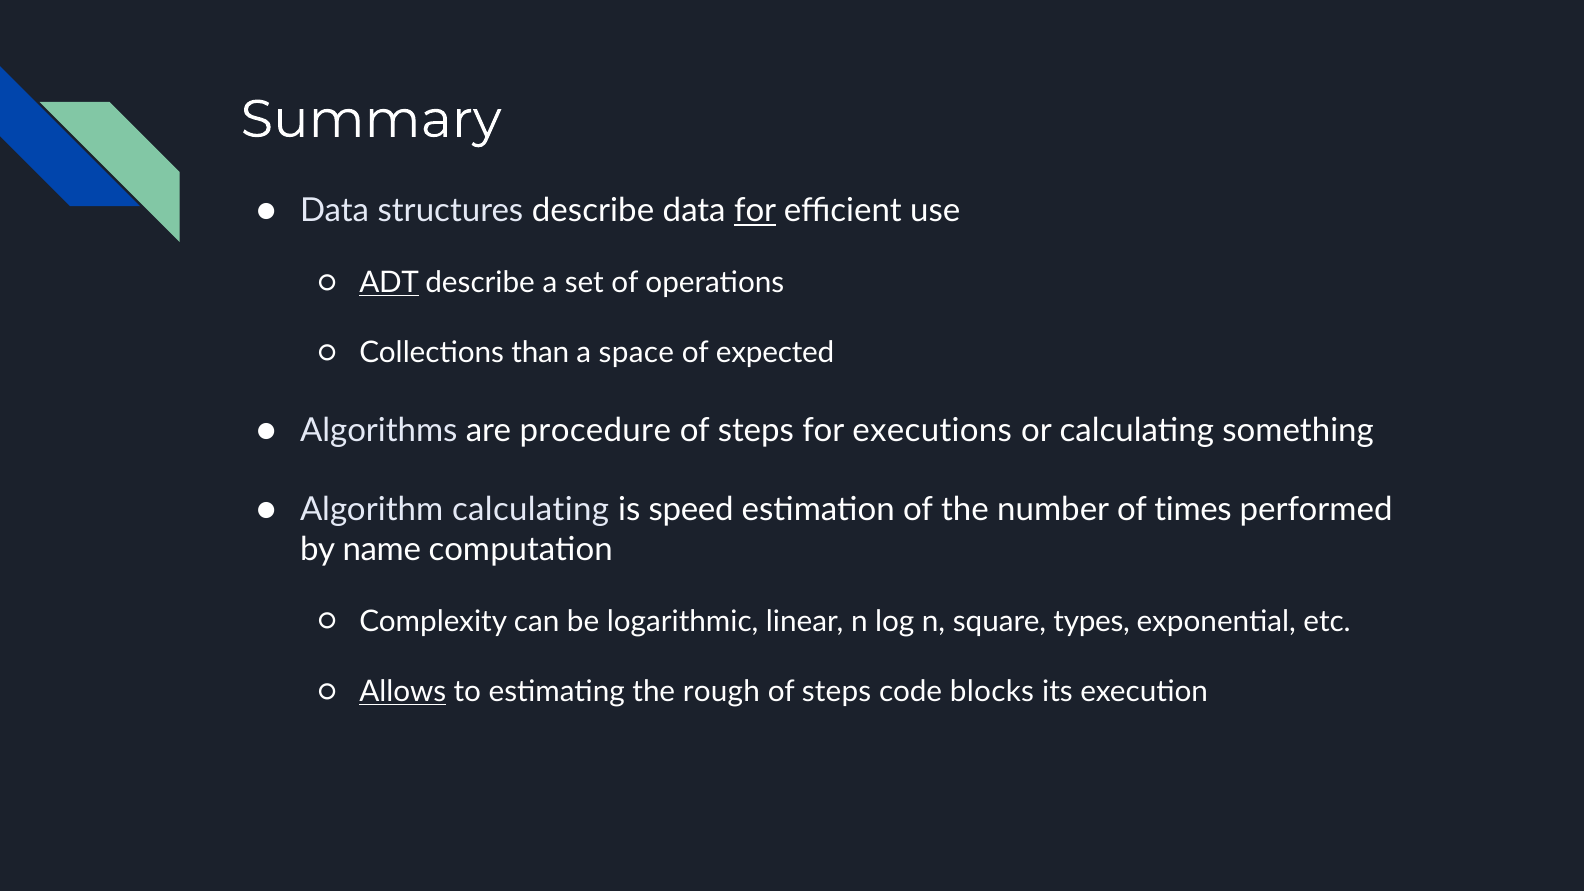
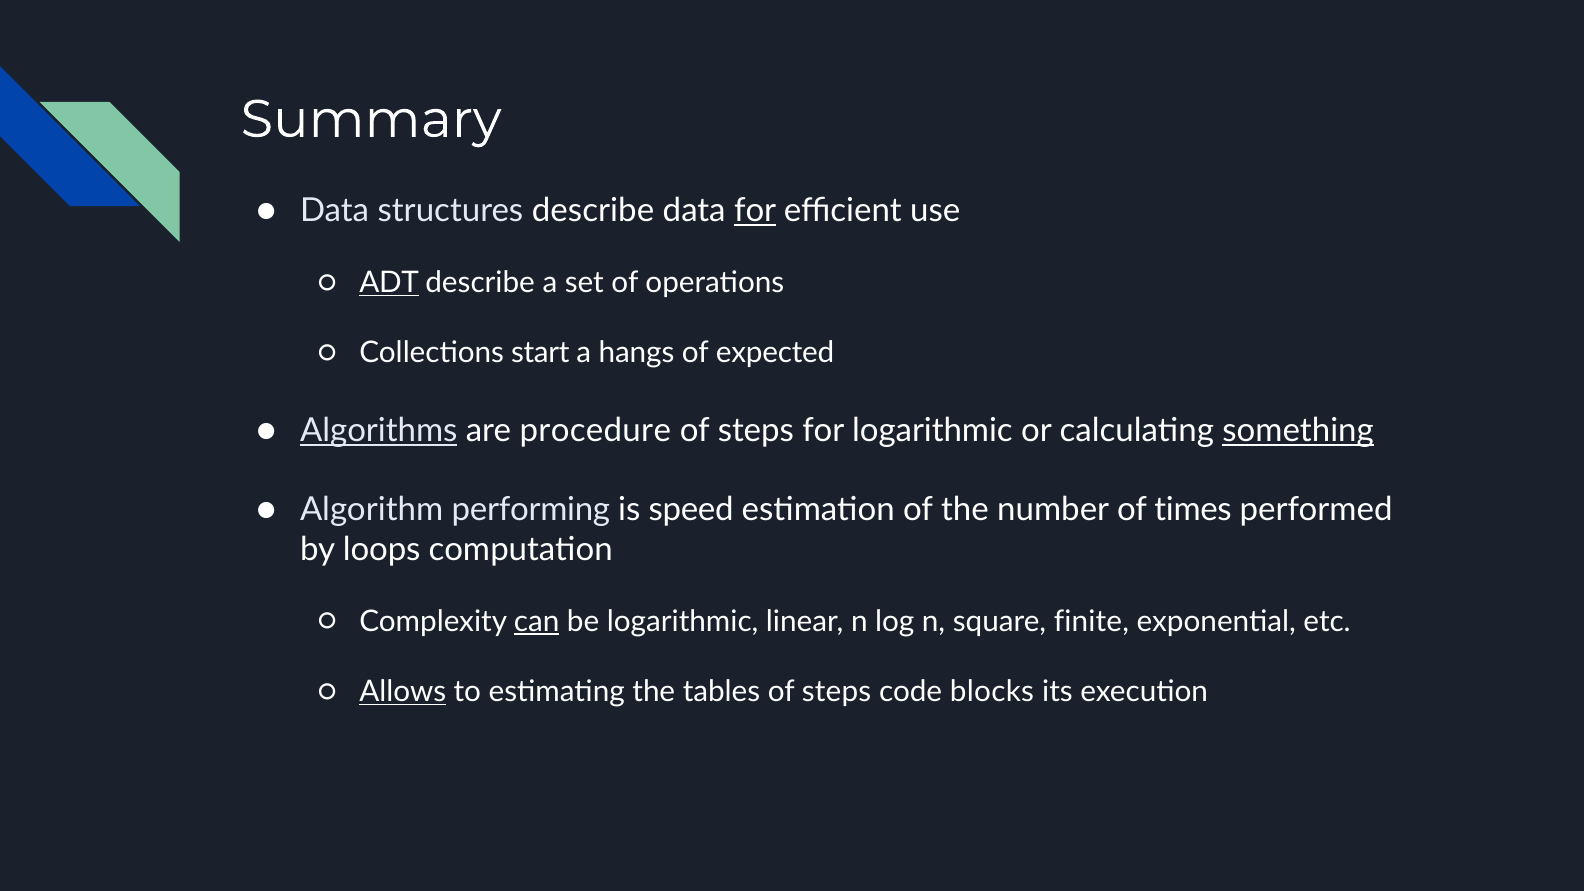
than: than -> start
space: space -> hangs
Algorithms underline: none -> present
for executions: executions -> logarithmic
something underline: none -> present
Algorithm calculating: calculating -> performing
name: name -> loops
can underline: none -> present
types: types -> finite
rough: rough -> tables
